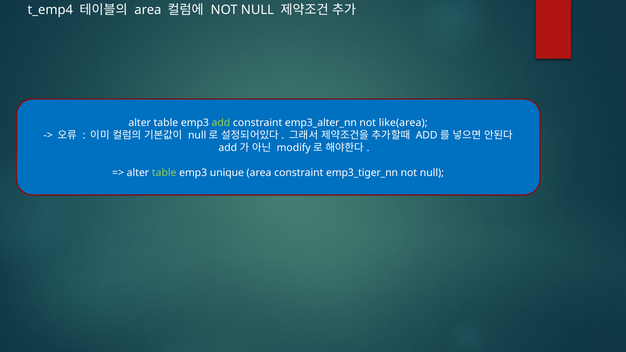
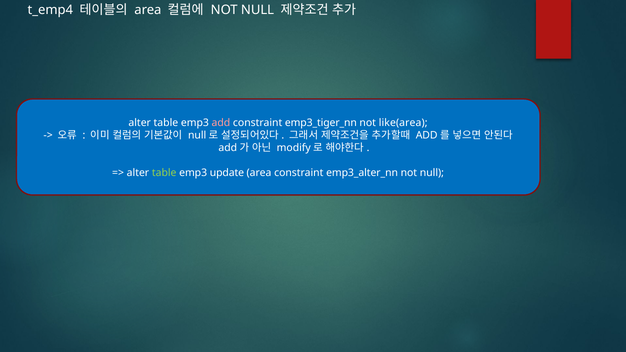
add colour: light green -> pink
emp3_alter_nn: emp3_alter_nn -> emp3_tiger_nn
unique: unique -> update
emp3_tiger_nn: emp3_tiger_nn -> emp3_alter_nn
